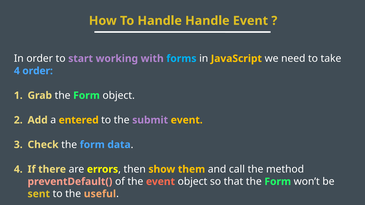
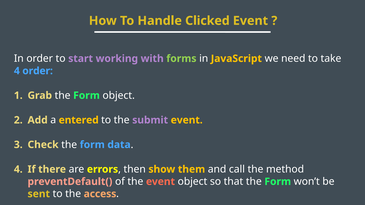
Handle Handle: Handle -> Clicked
forms colour: light blue -> light green
useful: useful -> access
